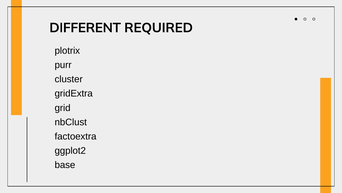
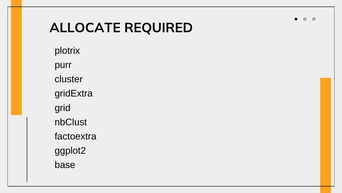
DIFFERENT: DIFFERENT -> ALLOCATE
